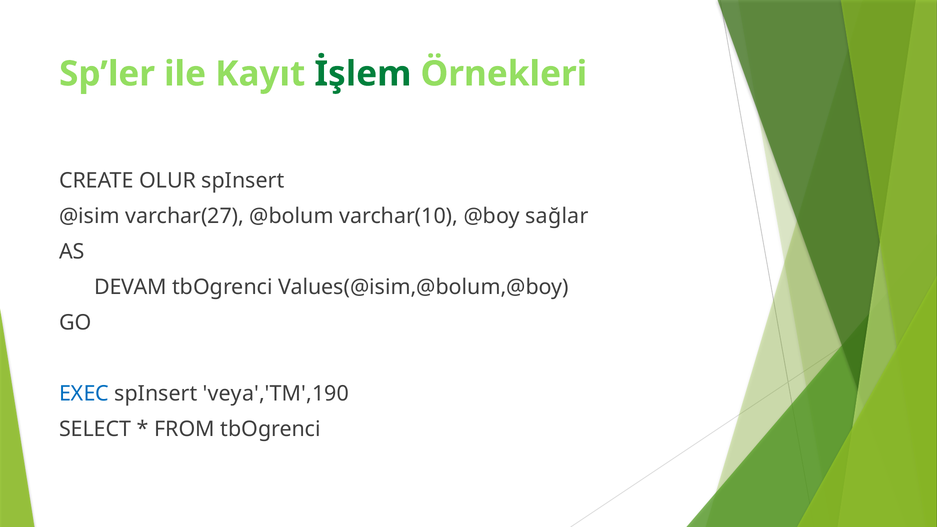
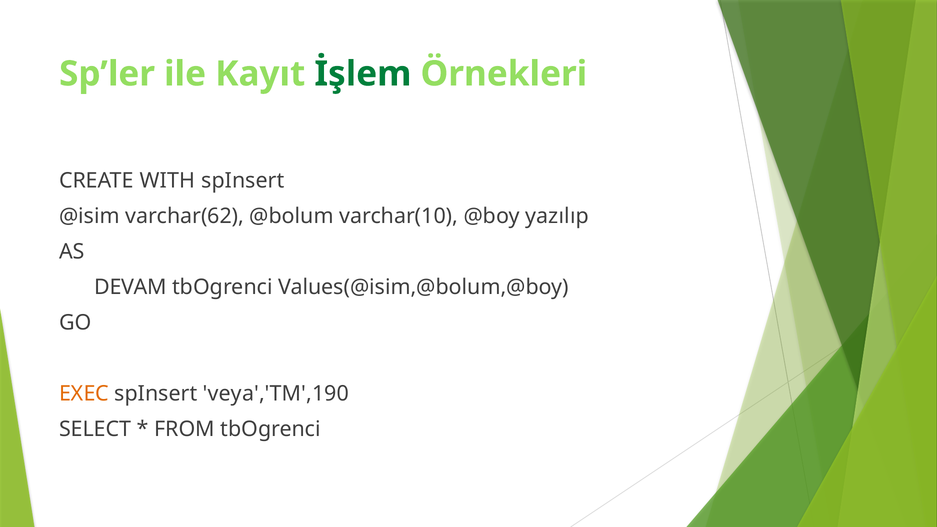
OLUR: OLUR -> WITH
varchar(27: varchar(27 -> varchar(62
sağlar: sağlar -> yazılıp
EXEC colour: blue -> orange
